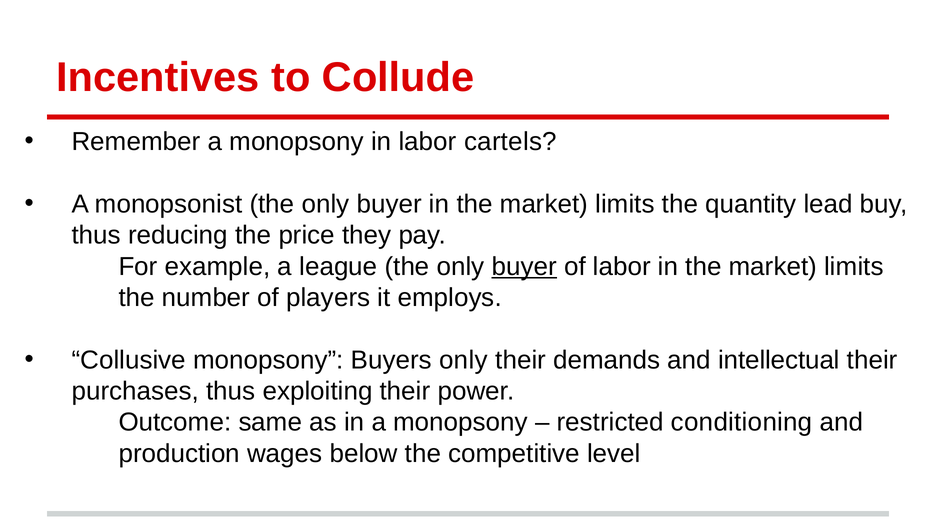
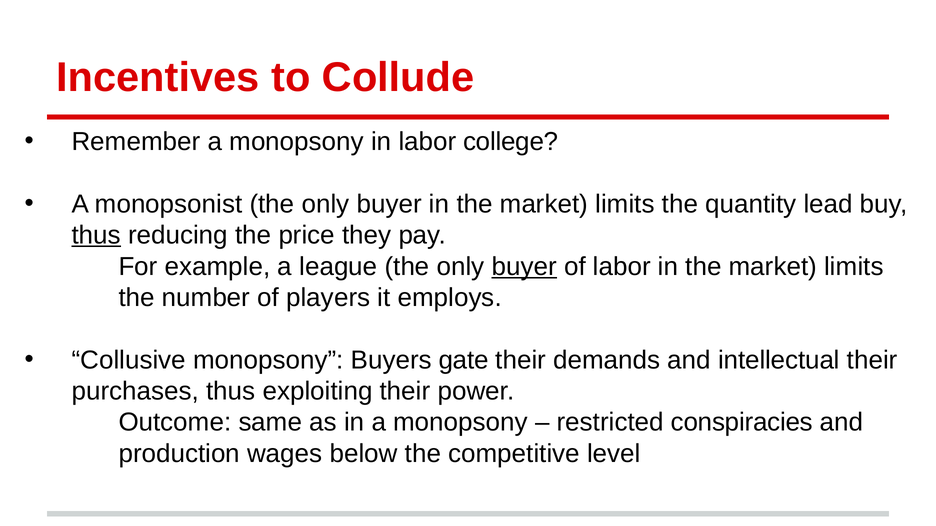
cartels: cartels -> college
thus at (96, 235) underline: none -> present
Buyers only: only -> gate
conditioning: conditioning -> conspiracies
